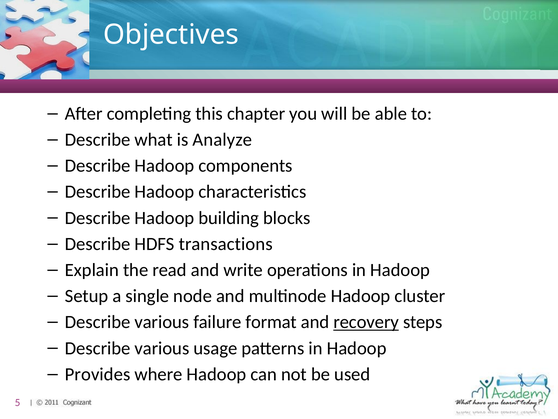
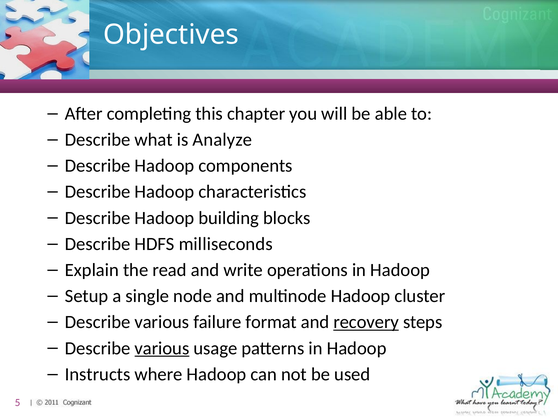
transactions: transactions -> milliseconds
various at (162, 348) underline: none -> present
Provides: Provides -> Instructs
